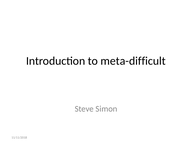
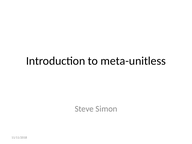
meta-difficult: meta-difficult -> meta-unitless
